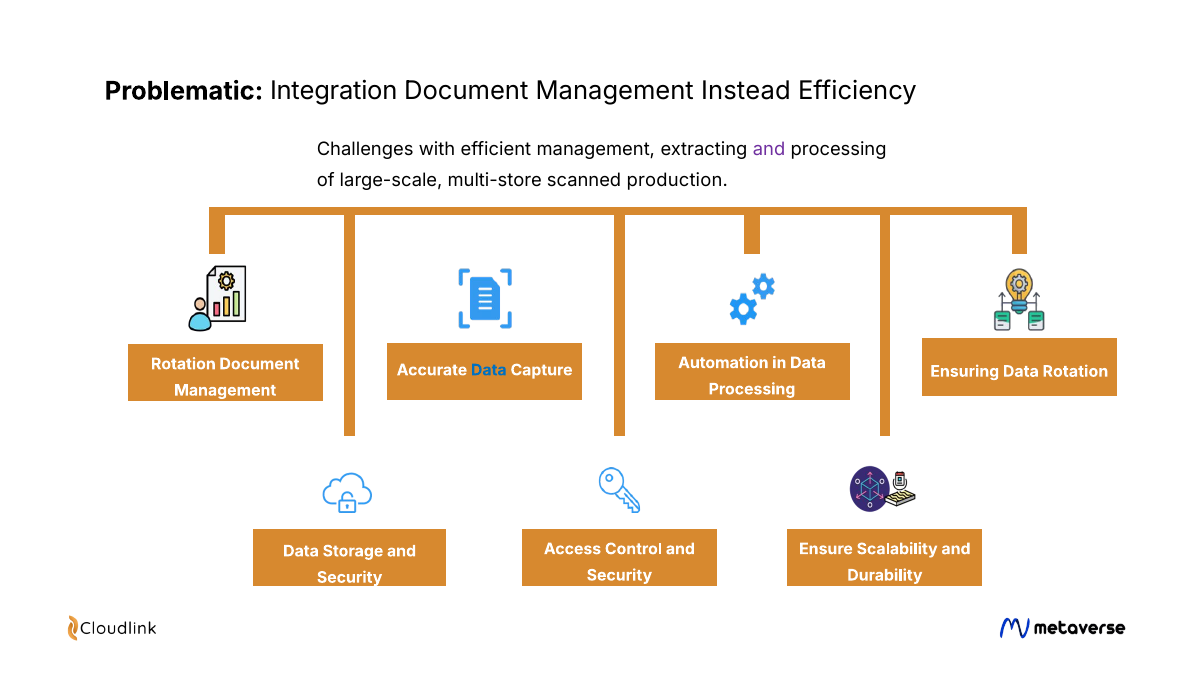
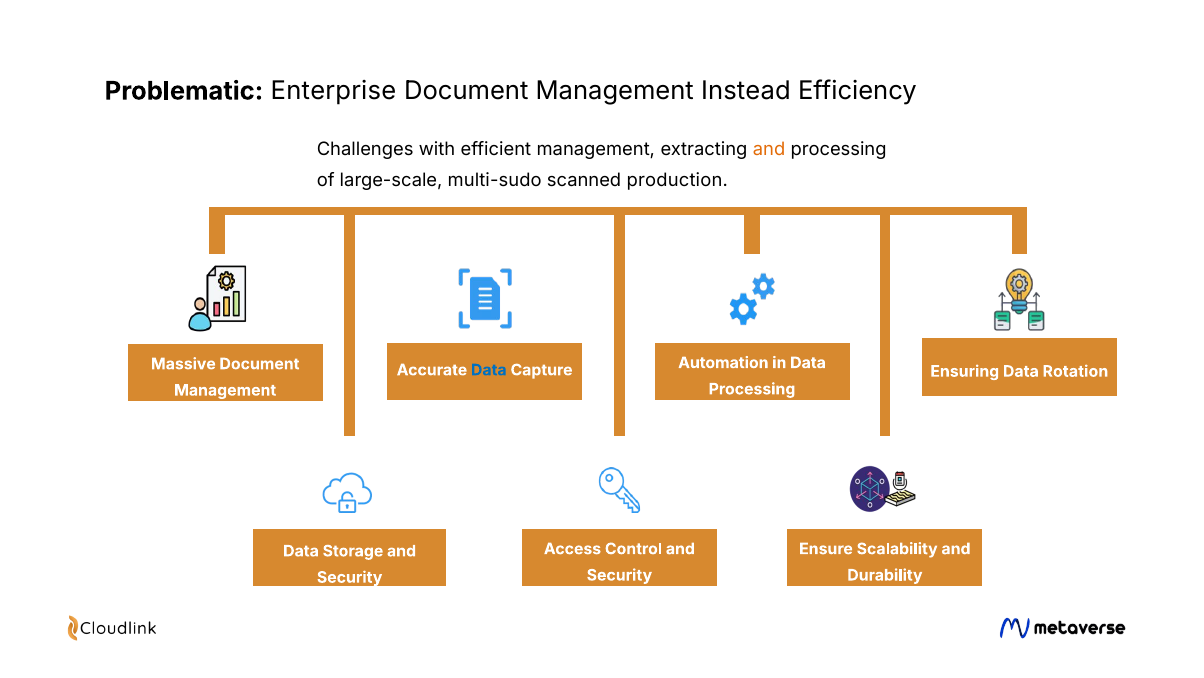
Integration: Integration -> Enterprise
and at (769, 150) colour: purple -> orange
multi-store: multi-store -> multi-sudo
Rotation at (183, 364): Rotation -> Massive
